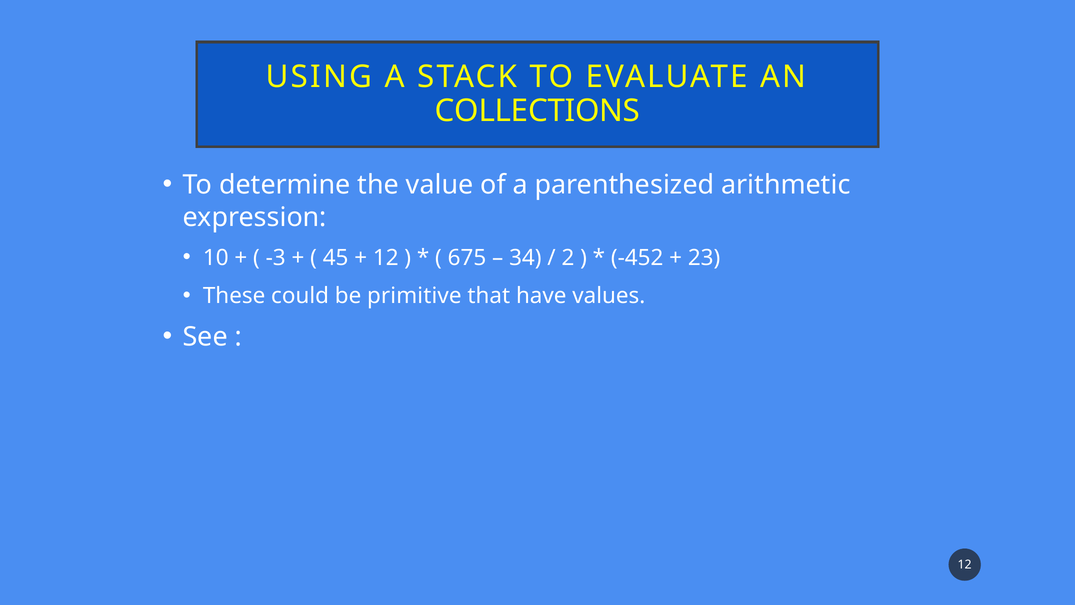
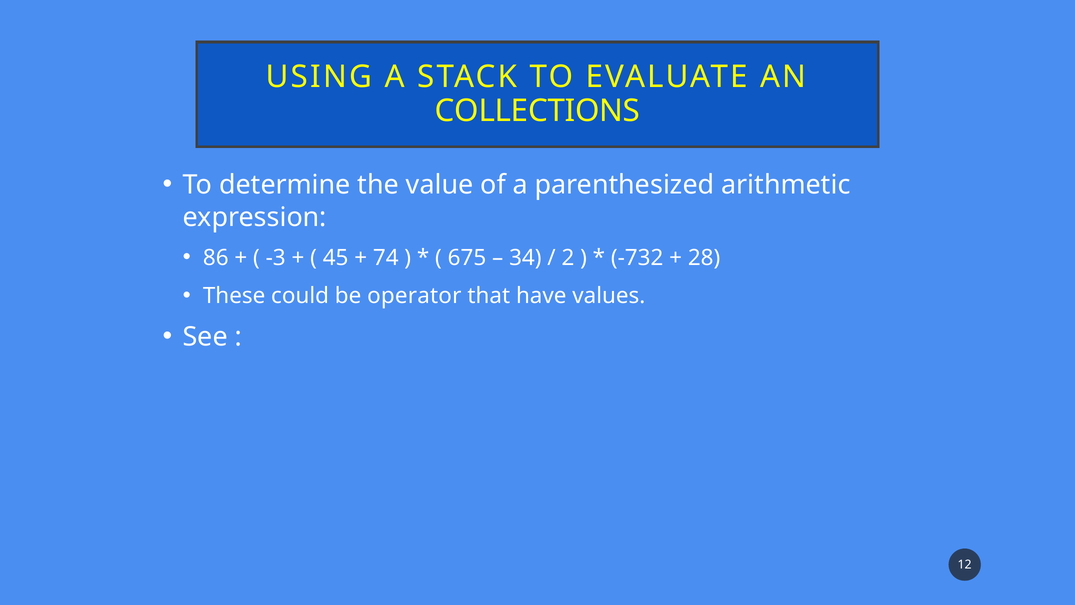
10: 10 -> 86
12 at (386, 258): 12 -> 74
-452: -452 -> -732
23: 23 -> 28
primitive: primitive -> operator
